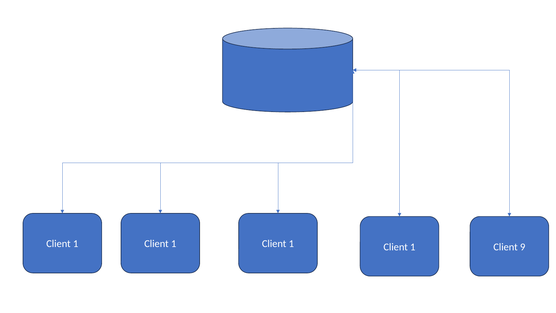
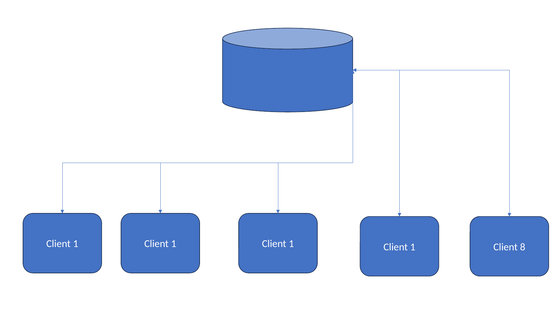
9: 9 -> 8
